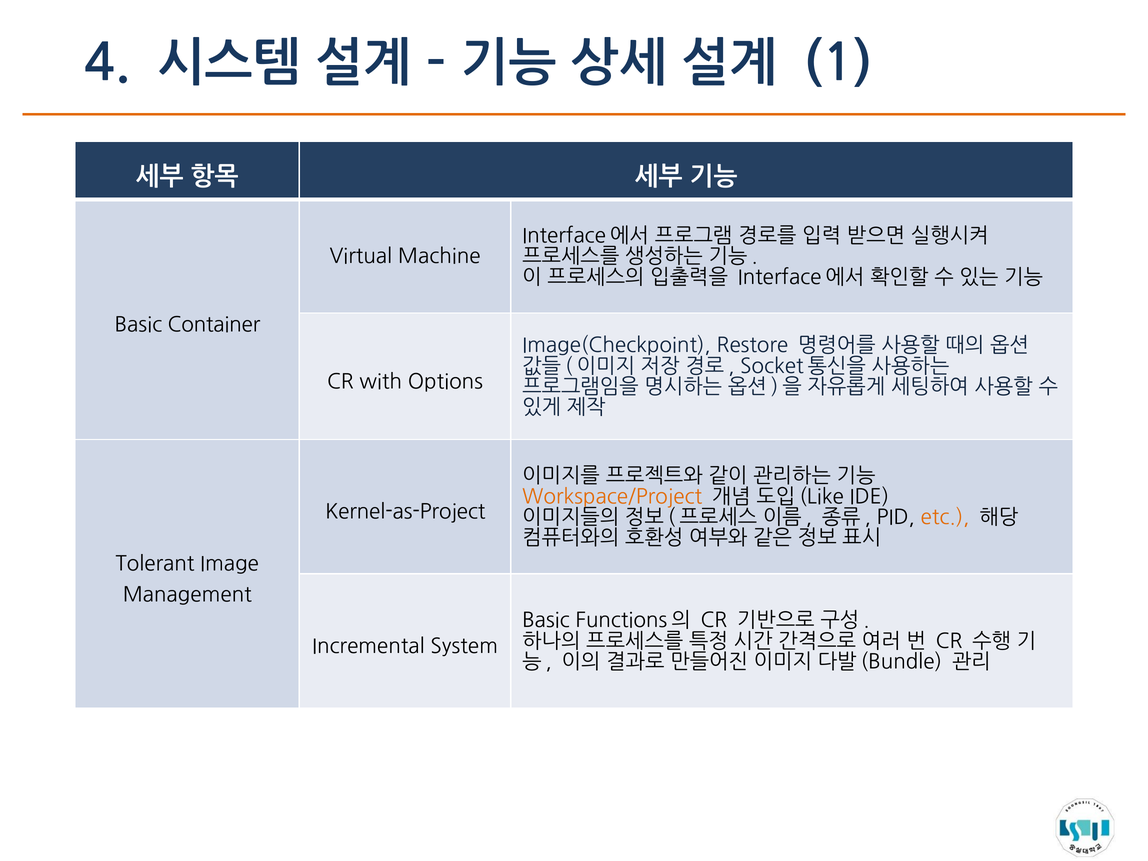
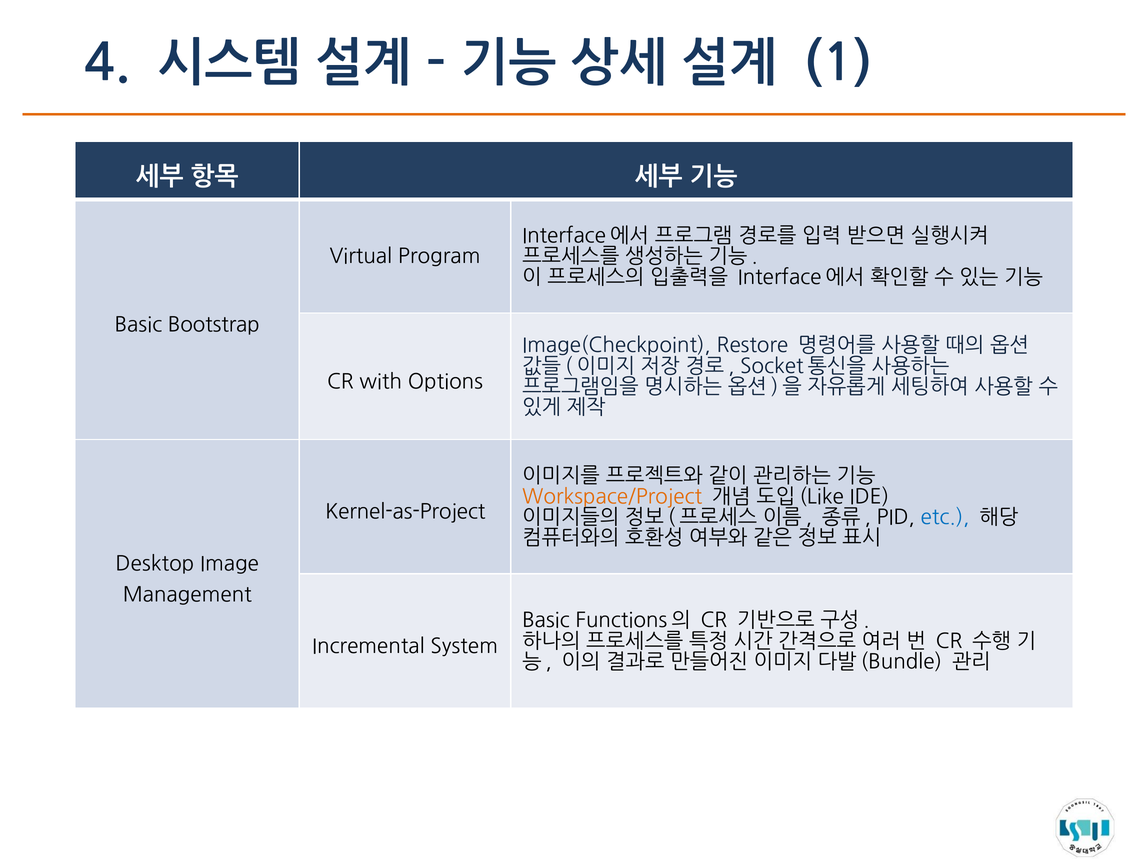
Machine: Machine -> Program
Container: Container -> Bootstrap
etc colour: orange -> blue
Tolerant: Tolerant -> Desktop
